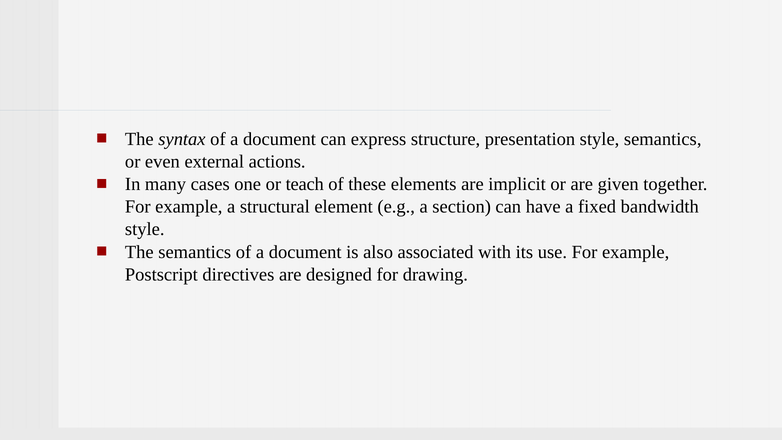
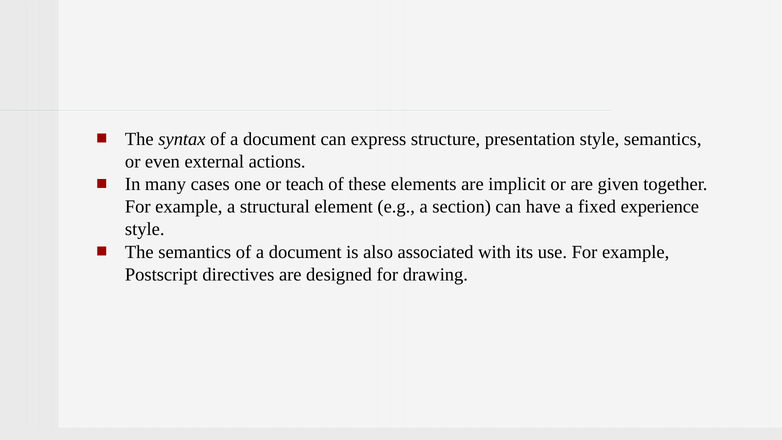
bandwidth: bandwidth -> experience
